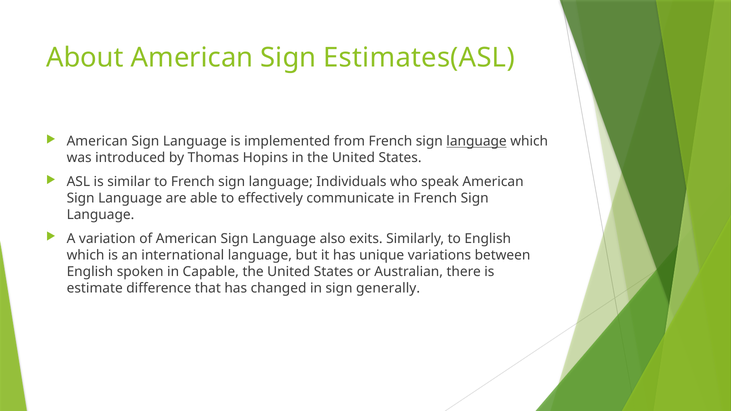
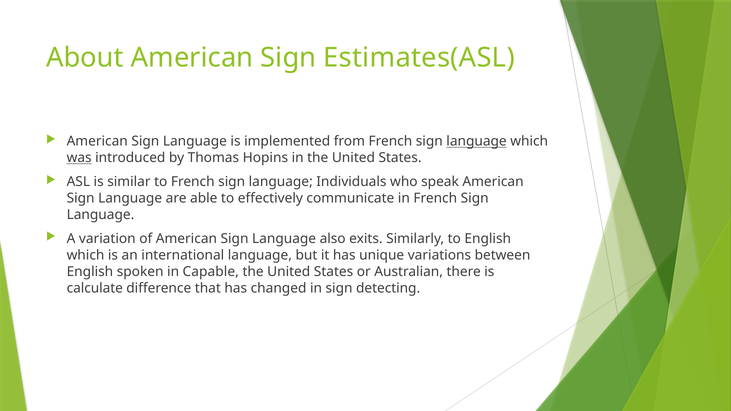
was underline: none -> present
estimate: estimate -> calculate
generally: generally -> detecting
